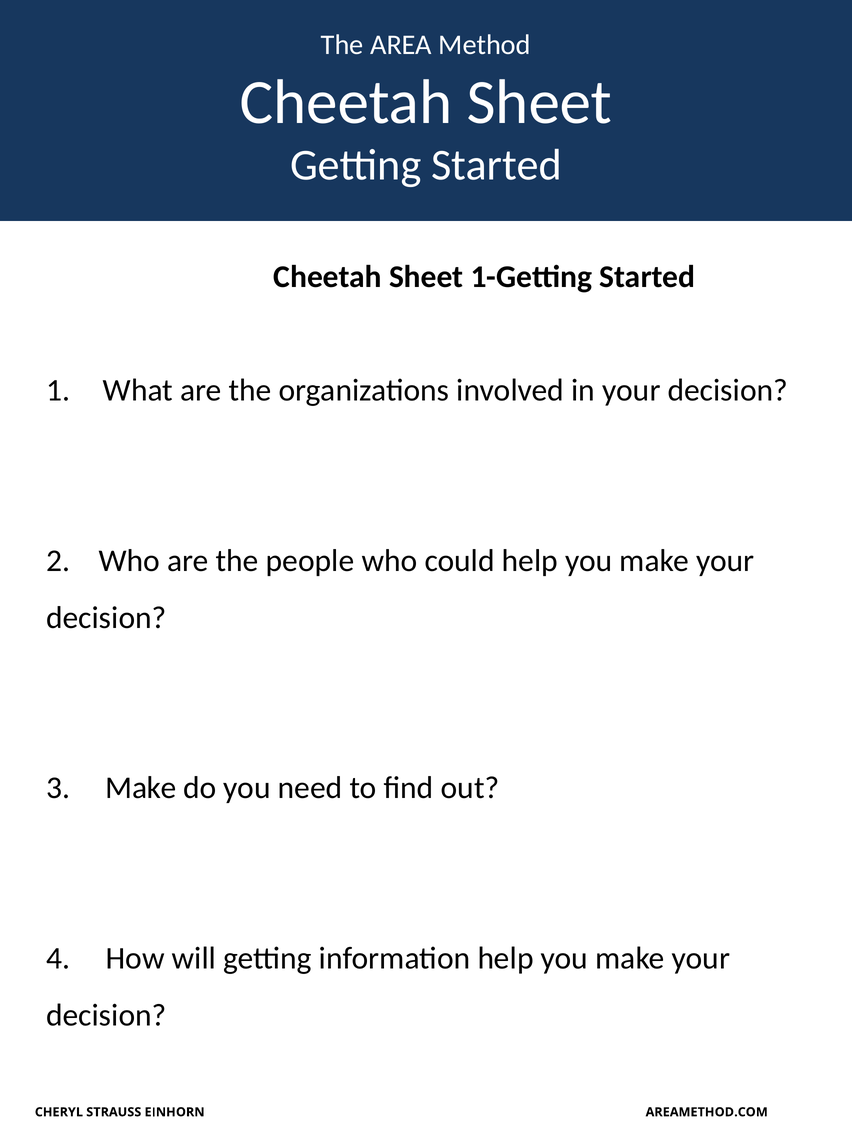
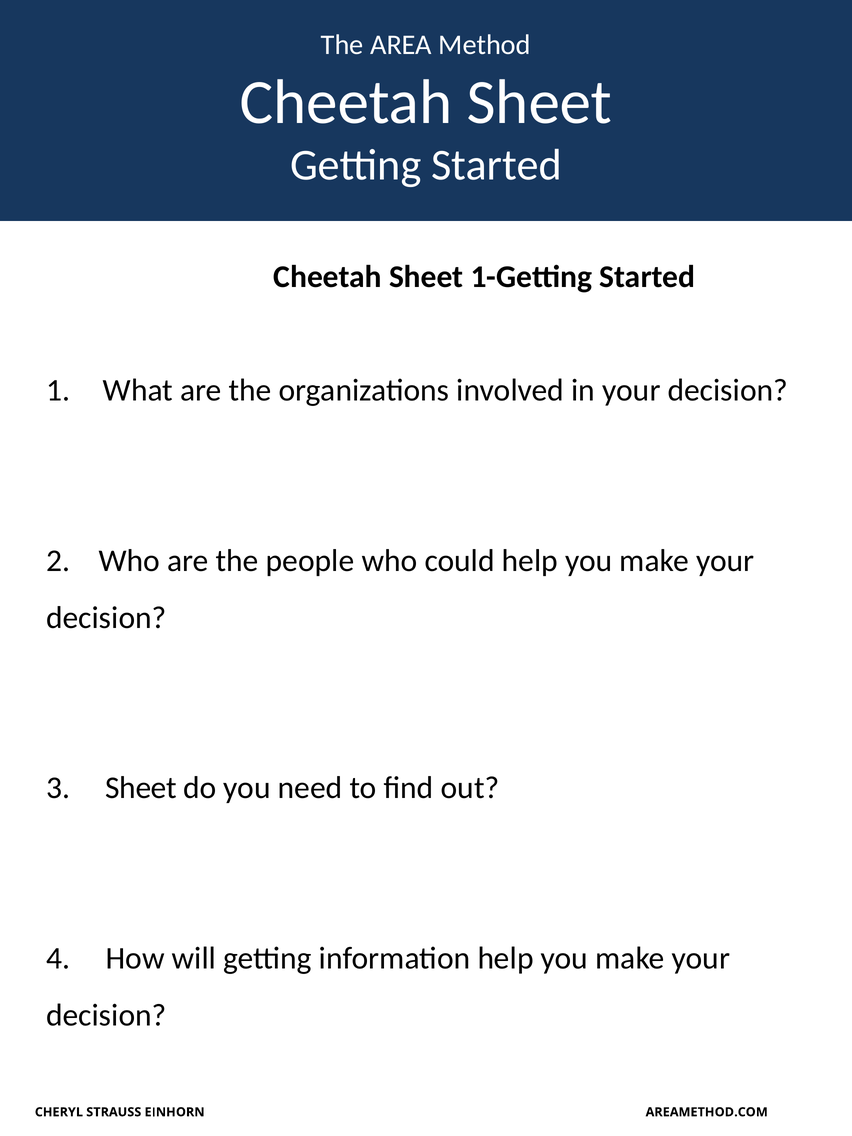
3 Make: Make -> Sheet
